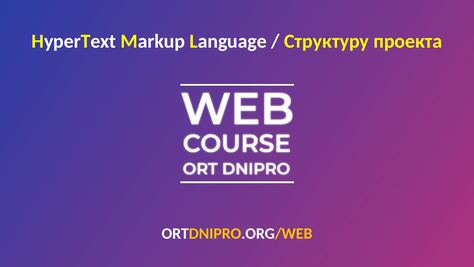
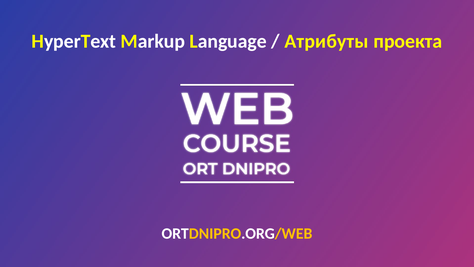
Структуру: Структуру -> Атрибуты
